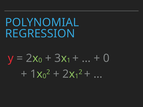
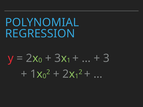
0 at (106, 58): 0 -> 3
